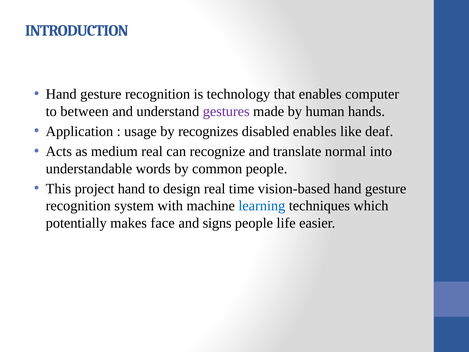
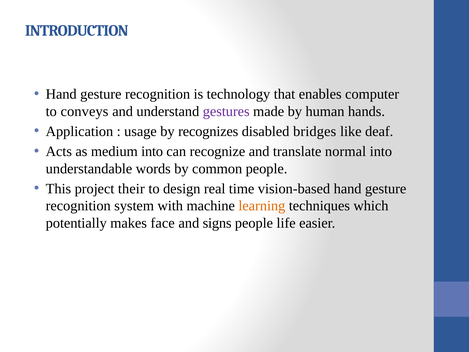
between: between -> conveys
disabled enables: enables -> bridges
medium real: real -> into
project hand: hand -> their
learning colour: blue -> orange
